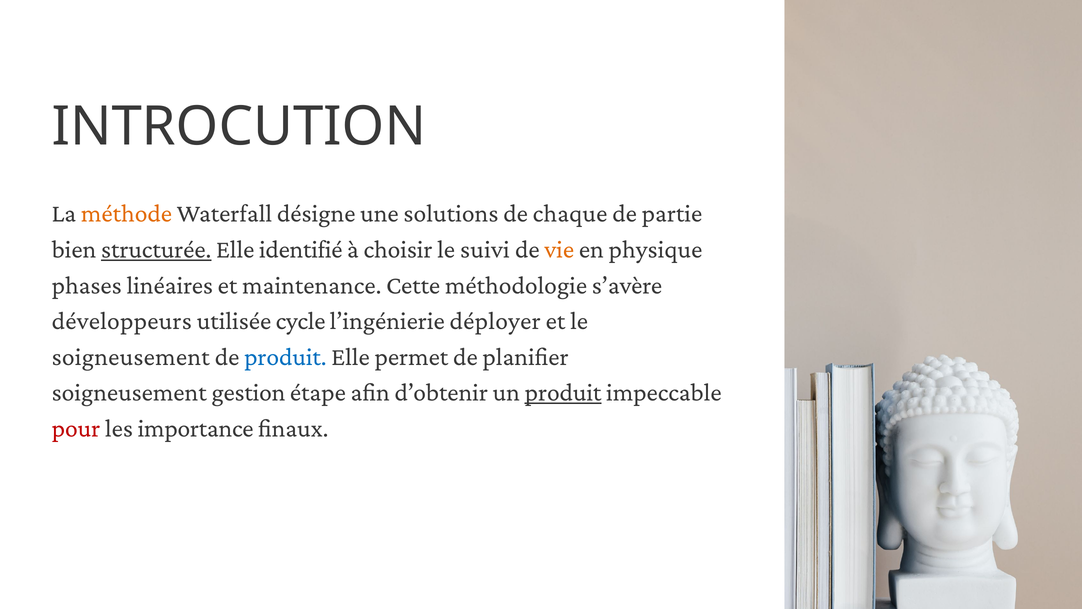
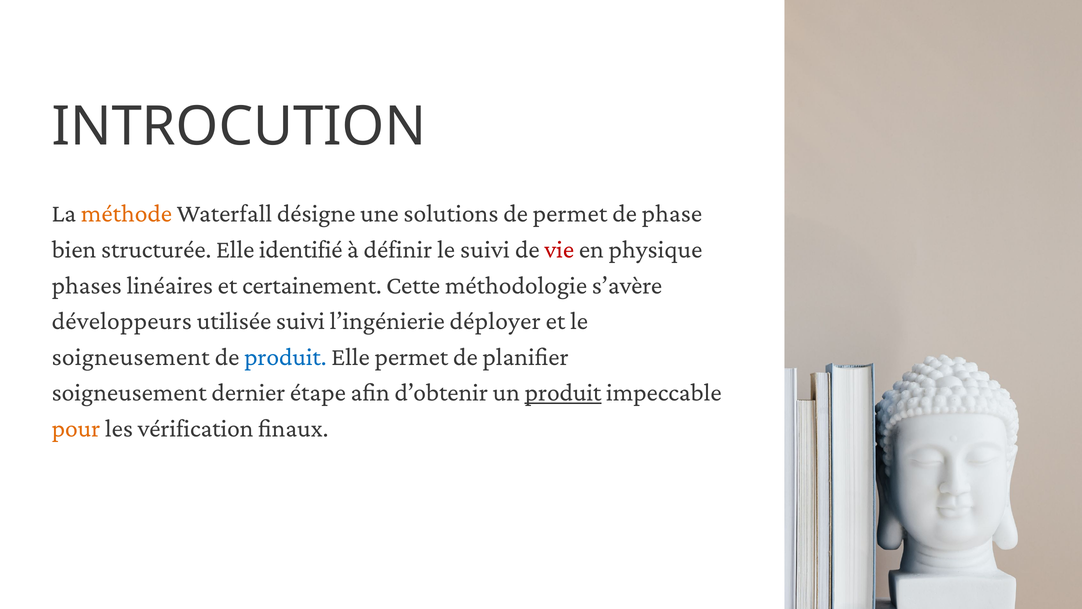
de chaque: chaque -> permet
partie: partie -> phase
structurée underline: present -> none
choisir: choisir -> définir
vie colour: orange -> red
maintenance: maintenance -> certainement
utilisée cycle: cycle -> suivi
gestion: gestion -> dernier
pour colour: red -> orange
importance: importance -> vérification
